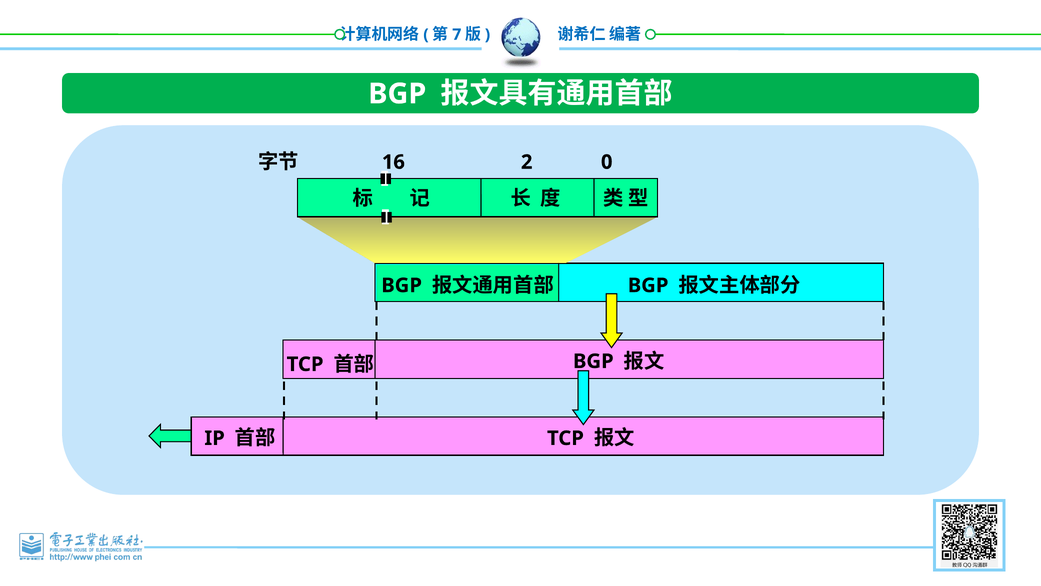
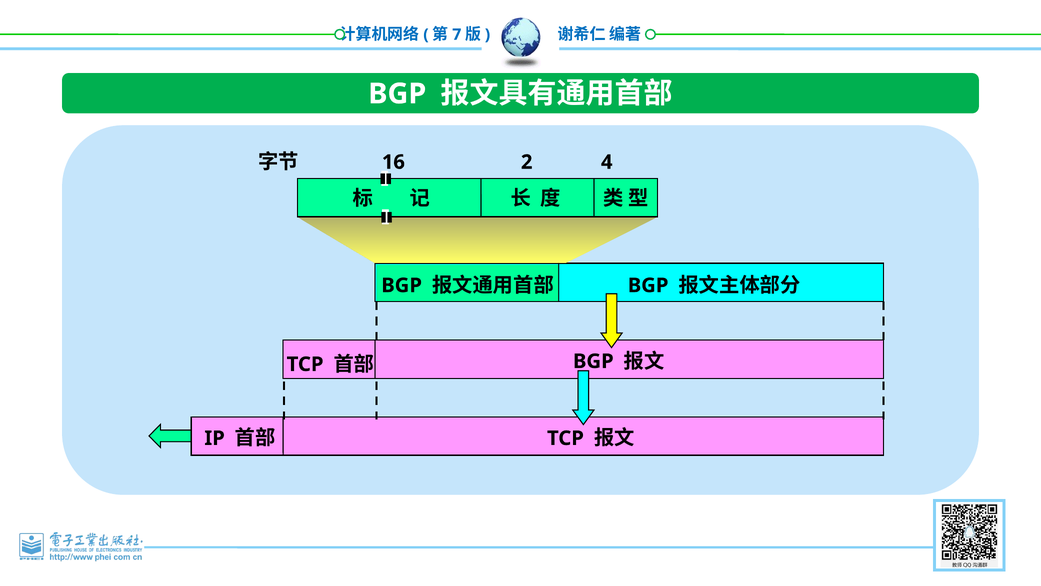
0: 0 -> 4
